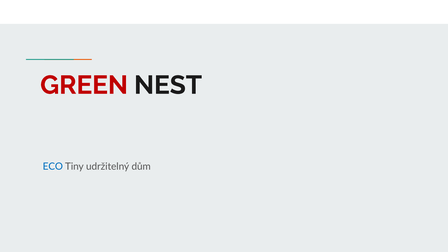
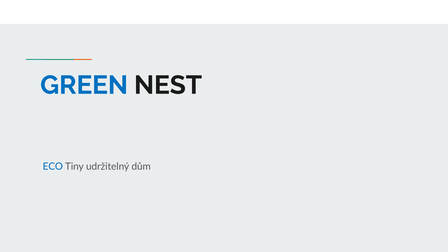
GREEN colour: red -> blue
